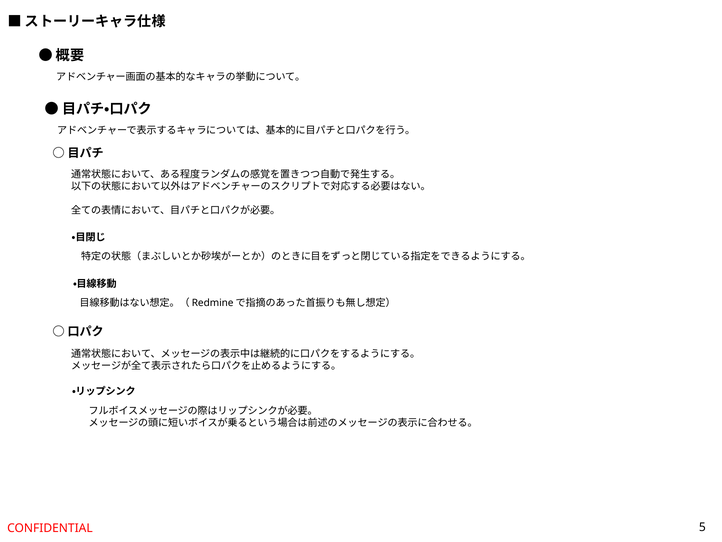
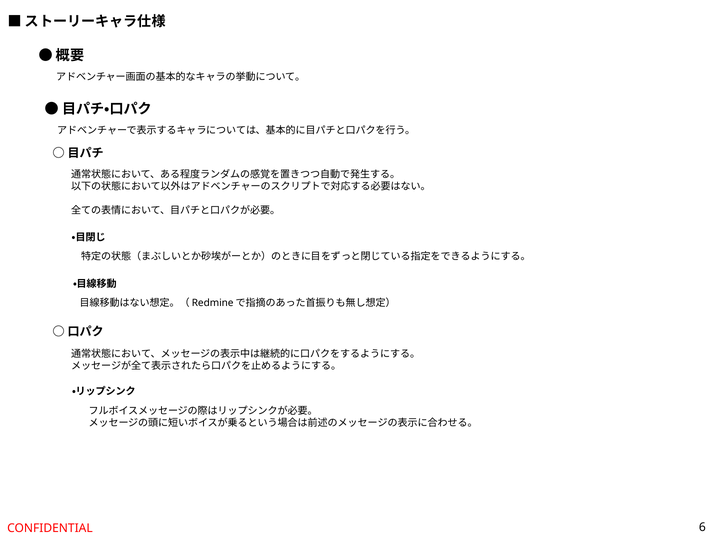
5: 5 -> 6
